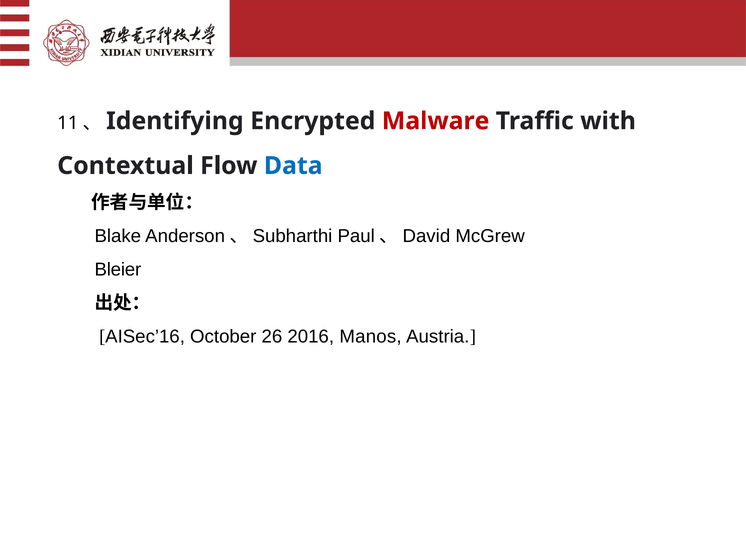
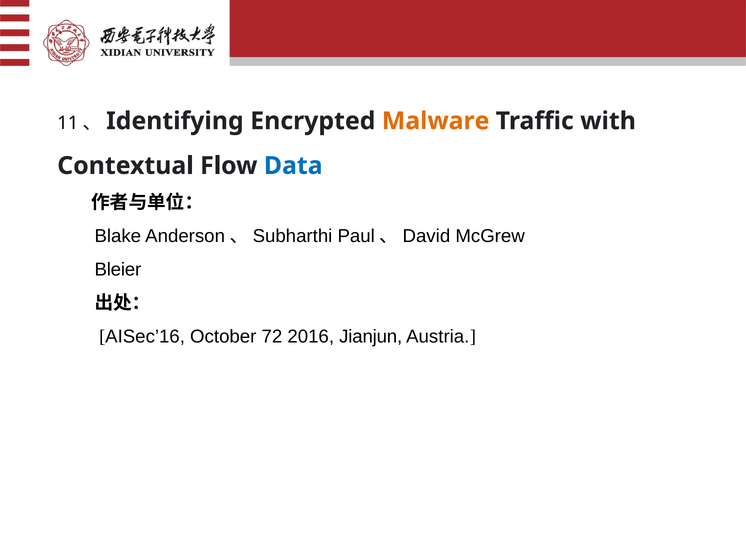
Malware colour: red -> orange
26: 26 -> 72
Manos: Manos -> Jianjun
